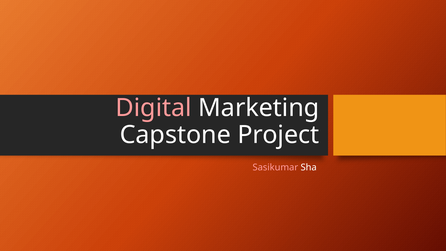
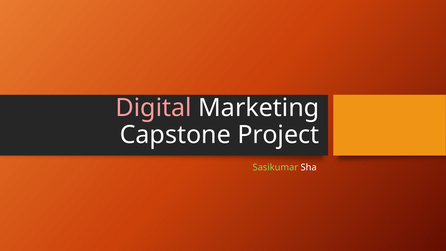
Sasikumar colour: pink -> light green
